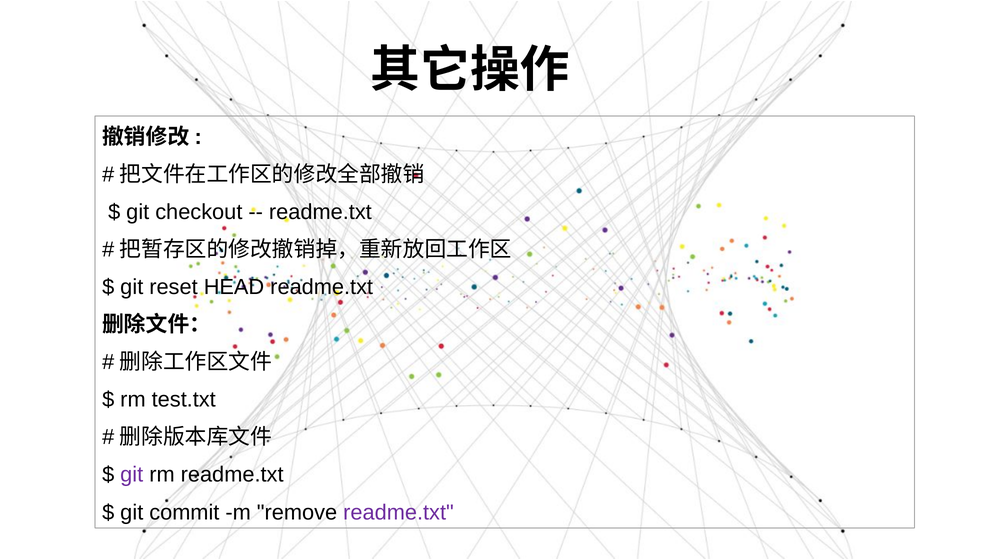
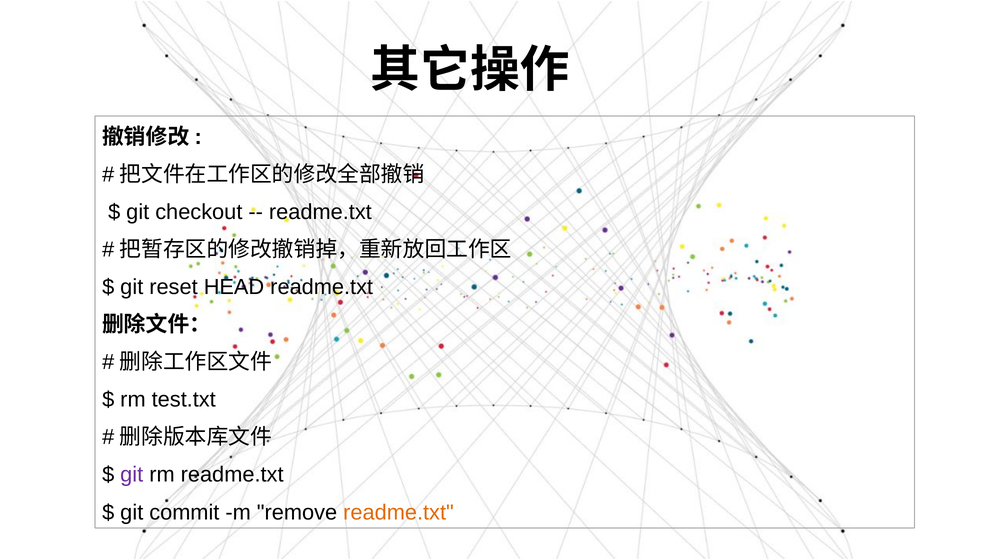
readme.txt at (398, 513) colour: purple -> orange
